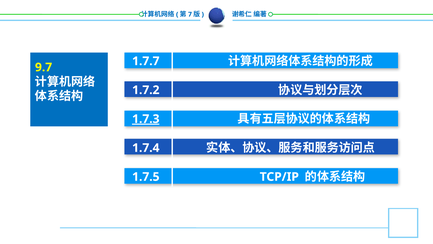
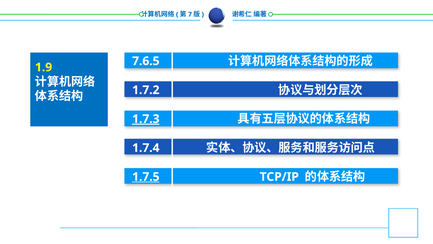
1.7.7: 1.7.7 -> 7.6.5
9.7: 9.7 -> 1.9
1.7.5 underline: none -> present
